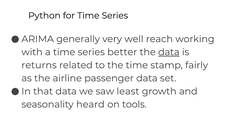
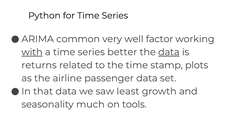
generally: generally -> common
reach: reach -> factor
with underline: none -> present
fairly: fairly -> plots
heard: heard -> much
